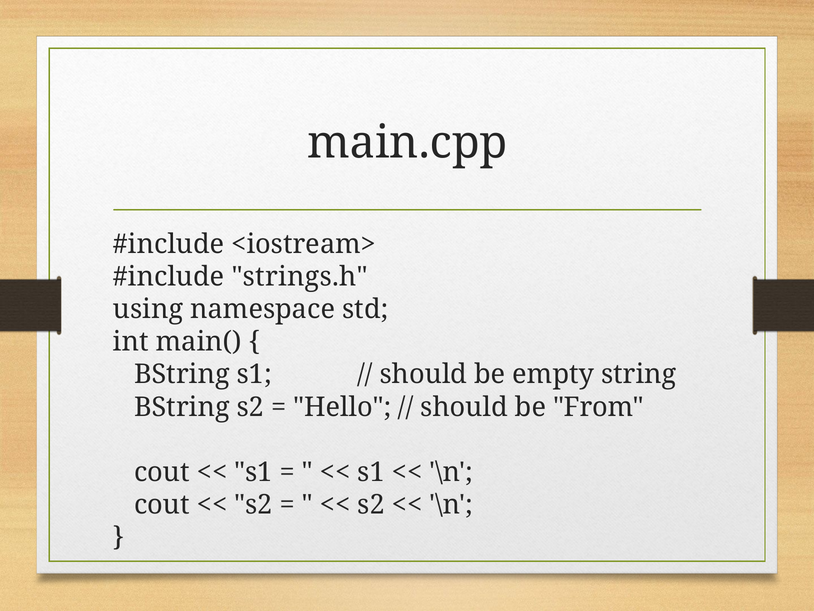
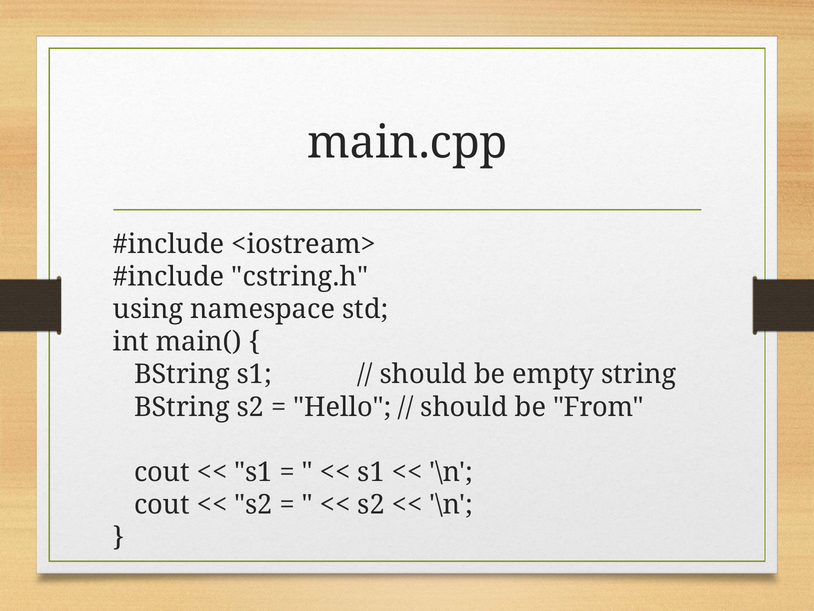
strings.h: strings.h -> cstring.h
